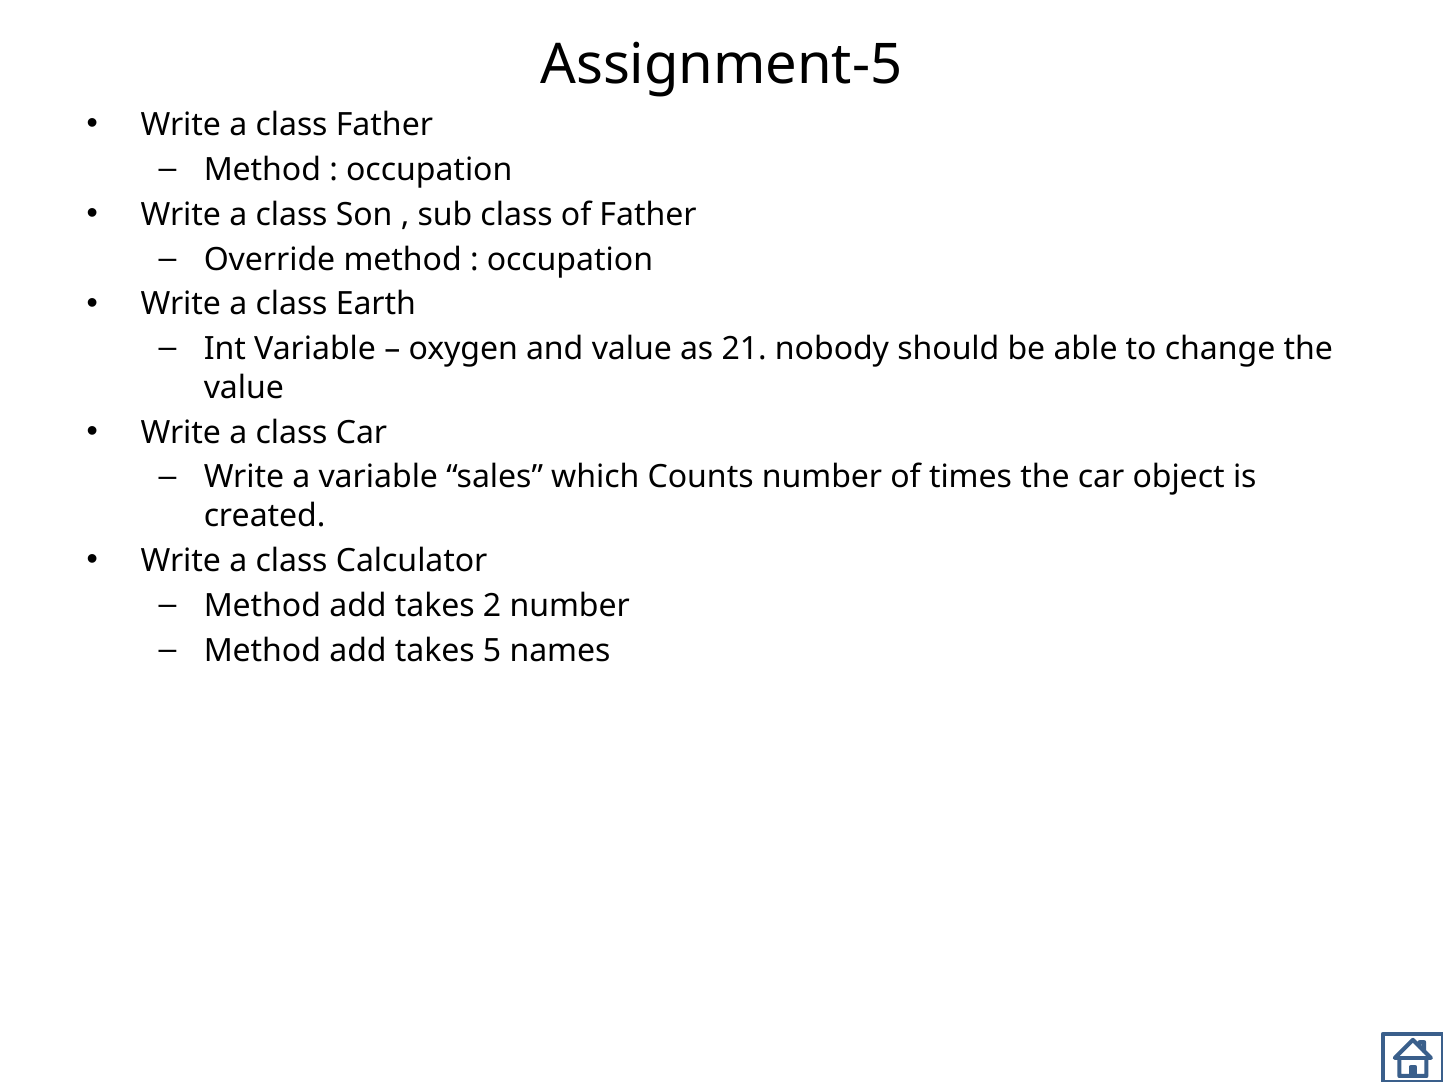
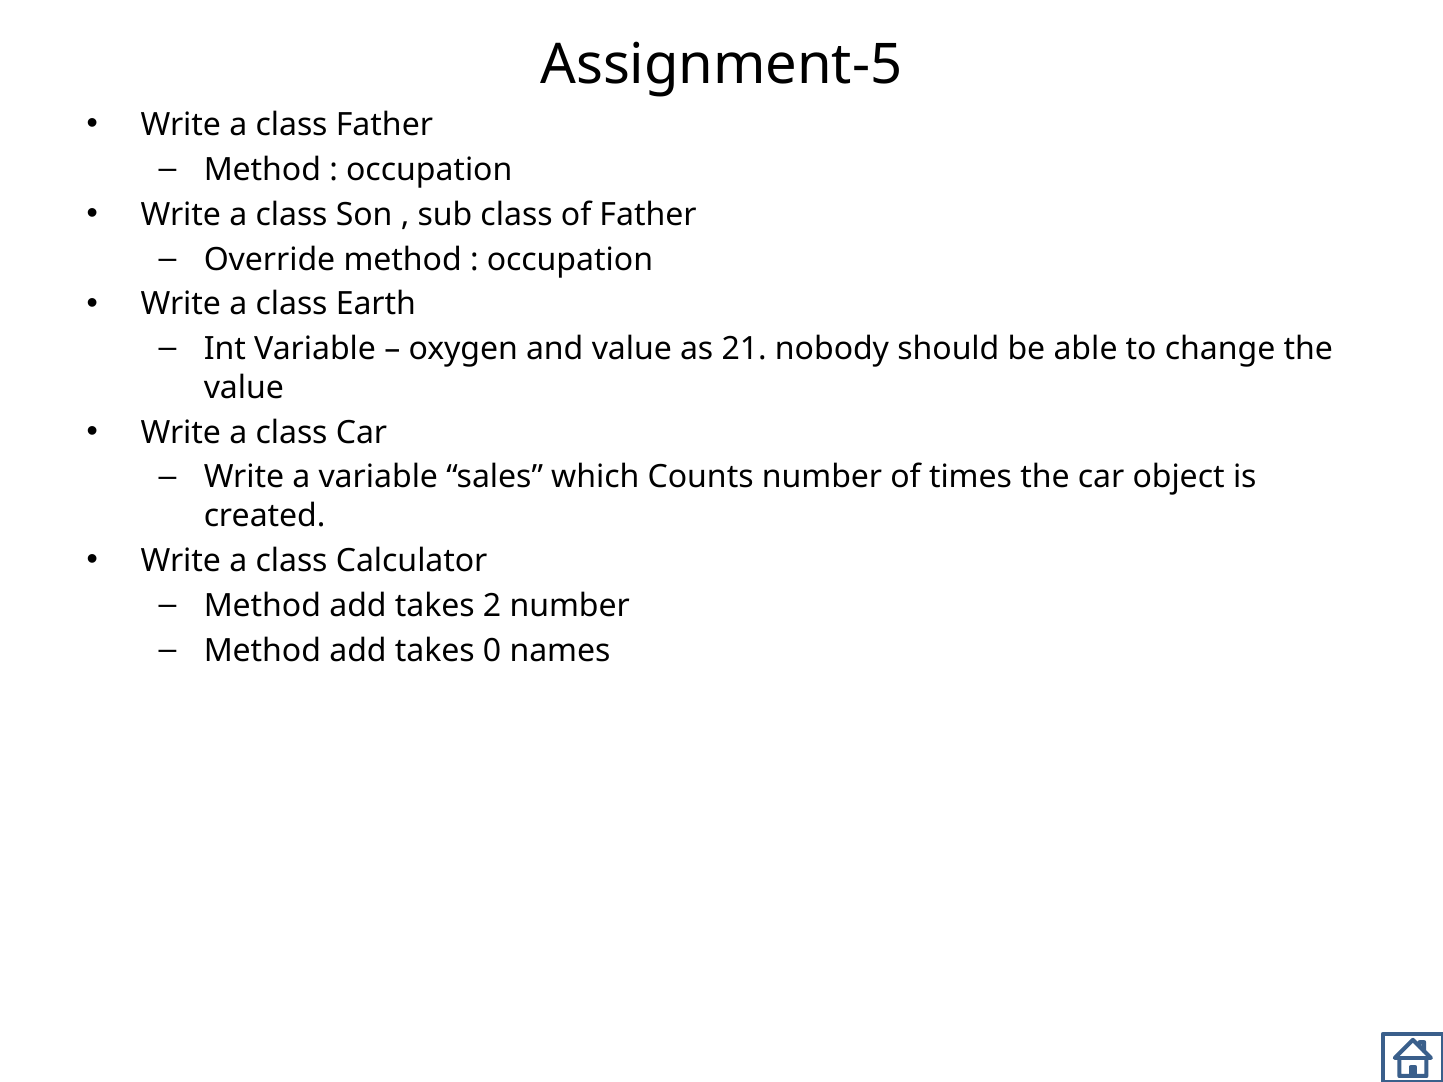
5: 5 -> 0
